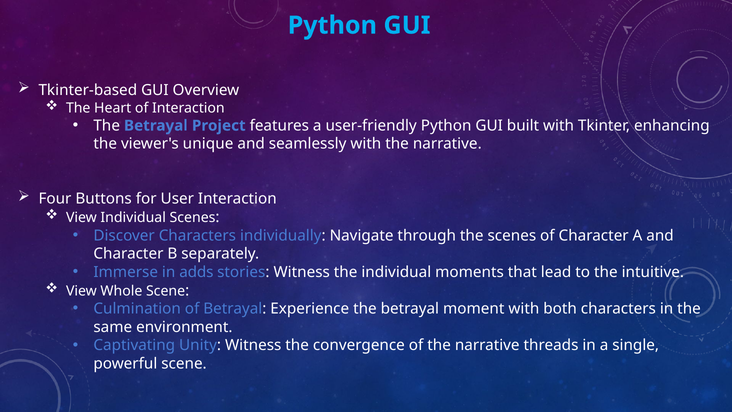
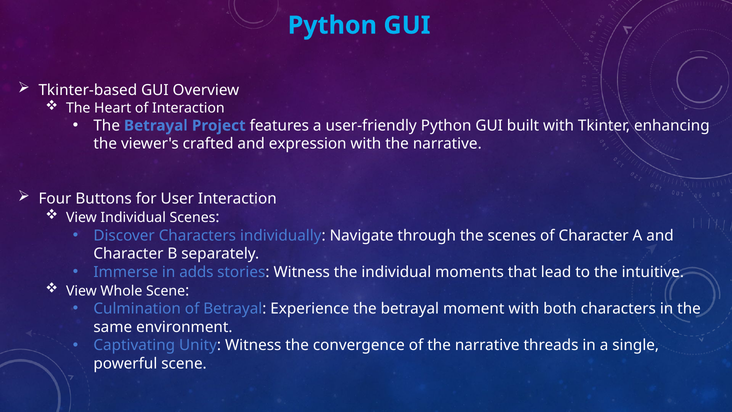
unique: unique -> crafted
seamlessly: seamlessly -> expression
